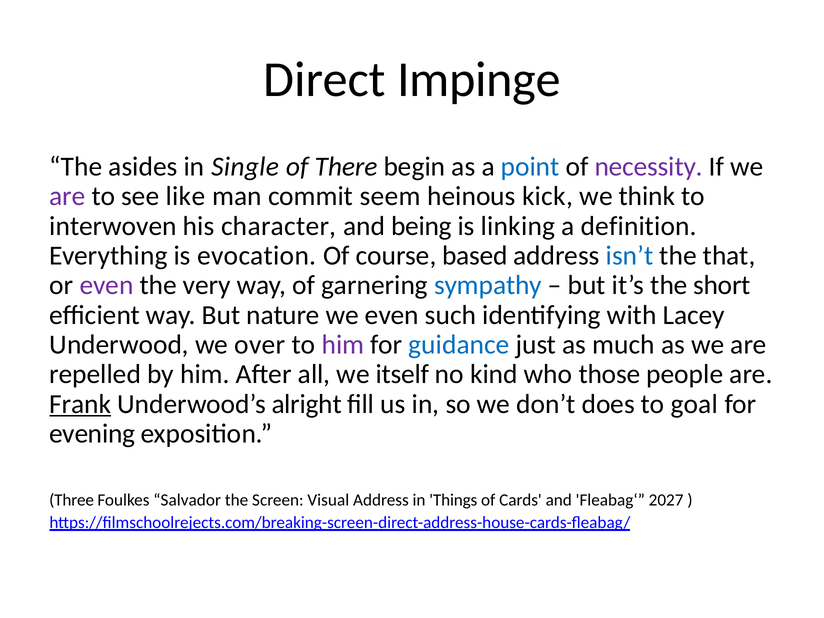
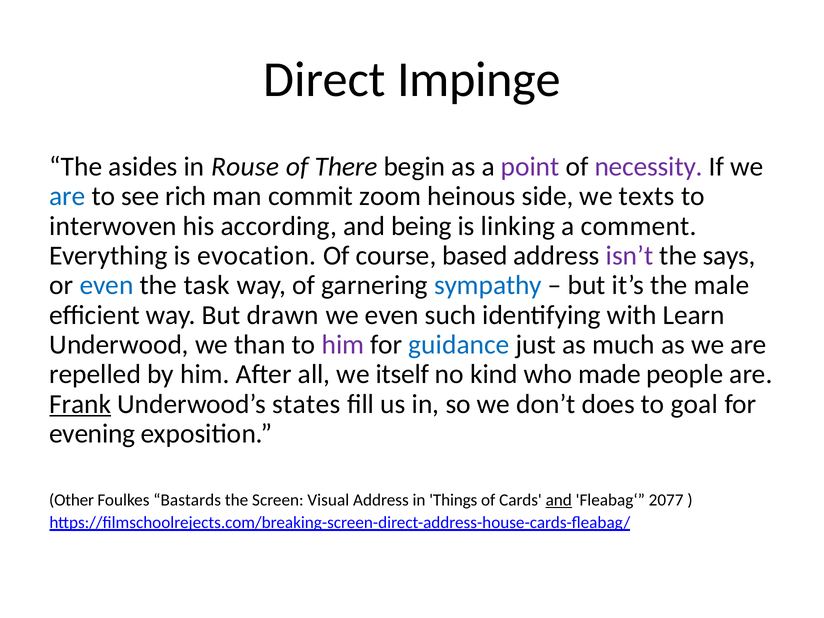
Single: Single -> Rouse
point colour: blue -> purple
are at (67, 196) colour: purple -> blue
like: like -> rich
seem: seem -> zoom
kick: kick -> side
think: think -> texts
character: character -> according
definition: definition -> comment
isn’t colour: blue -> purple
that: that -> says
even at (107, 285) colour: purple -> blue
very: very -> task
short: short -> male
nature: nature -> drawn
Lacey: Lacey -> Learn
over: over -> than
those: those -> made
alright: alright -> states
Three: Three -> Other
Salvador: Salvador -> Bastards
and at (559, 500) underline: none -> present
2027: 2027 -> 2077
